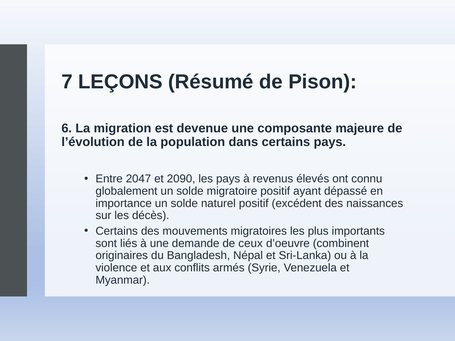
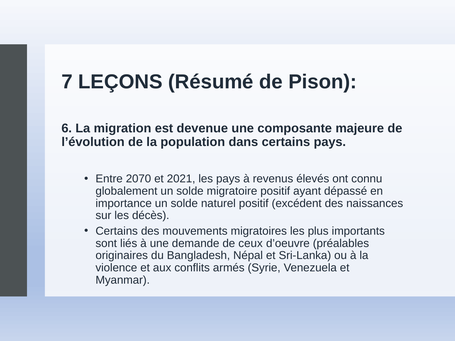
2047: 2047 -> 2070
2090: 2090 -> 2021
combinent: combinent -> préalables
